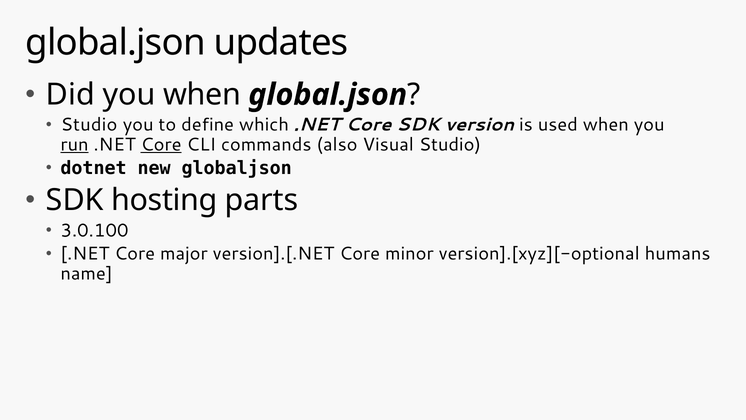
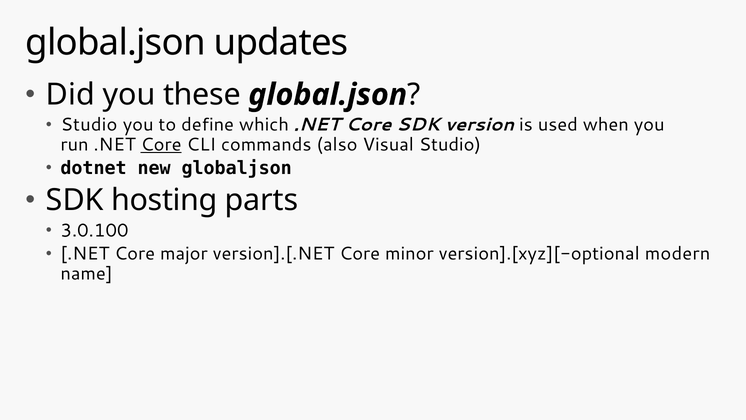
you when: when -> these
run underline: present -> none
humans: humans -> modern
